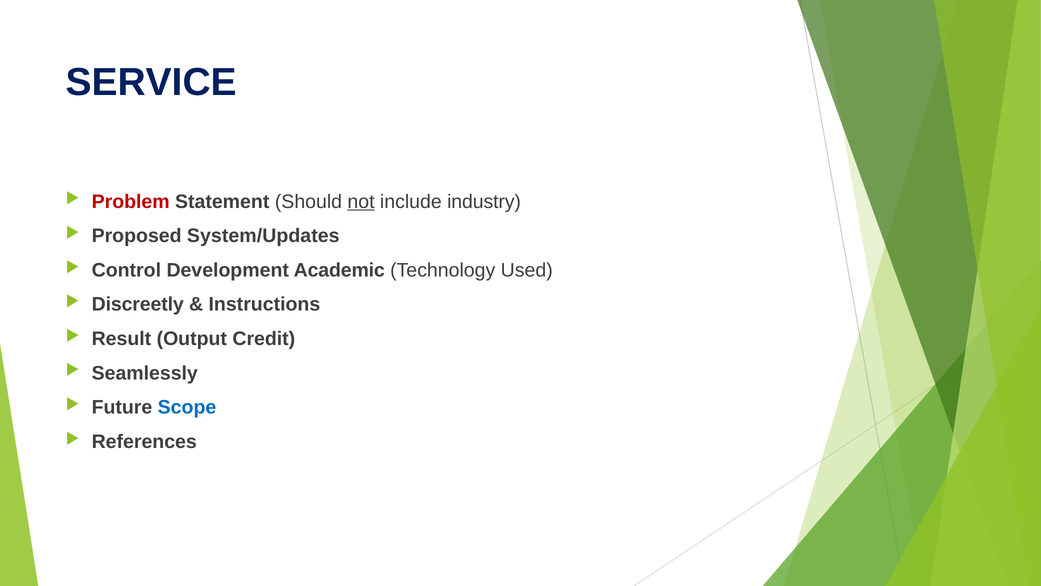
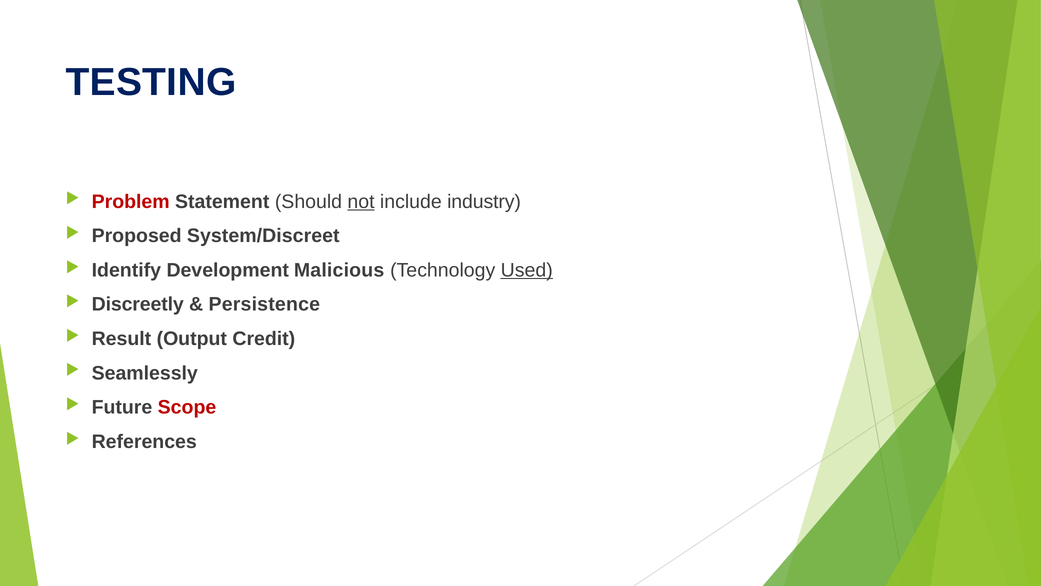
SERVICE: SERVICE -> TESTING
System/Updates: System/Updates -> System/Discreet
Control: Control -> Identify
Academic: Academic -> Malicious
Used underline: none -> present
Instructions: Instructions -> Persistence
Scope colour: blue -> red
